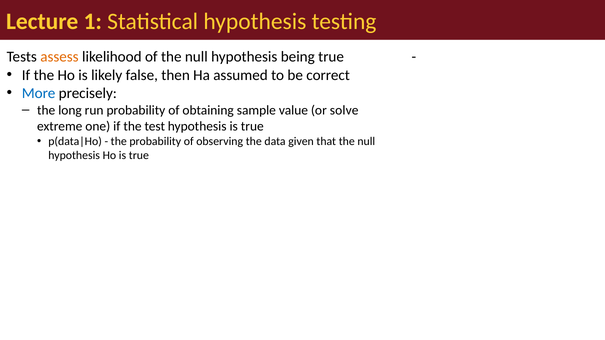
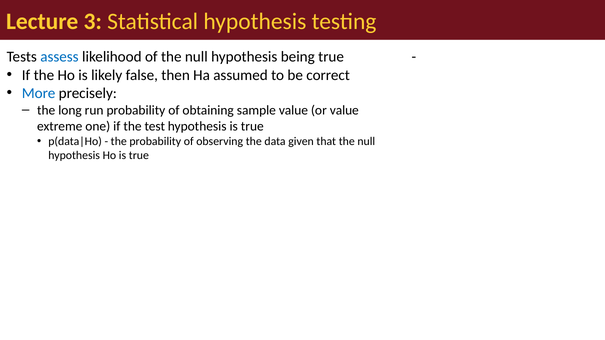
1: 1 -> 3
assess colour: orange -> blue
or solve: solve -> value
